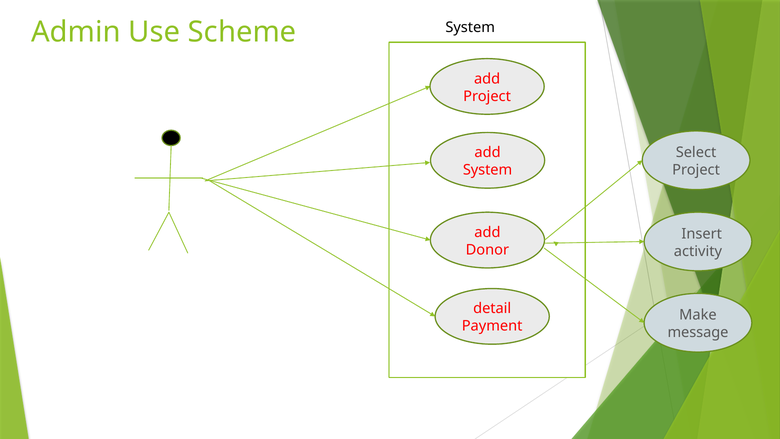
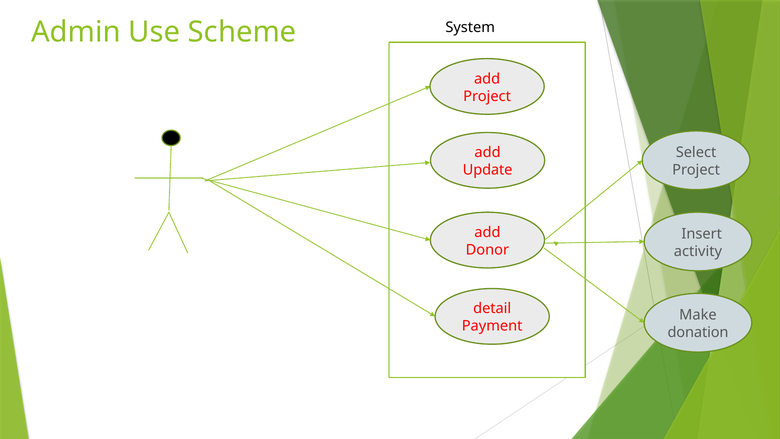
System at (488, 170): System -> Update
message: message -> donation
